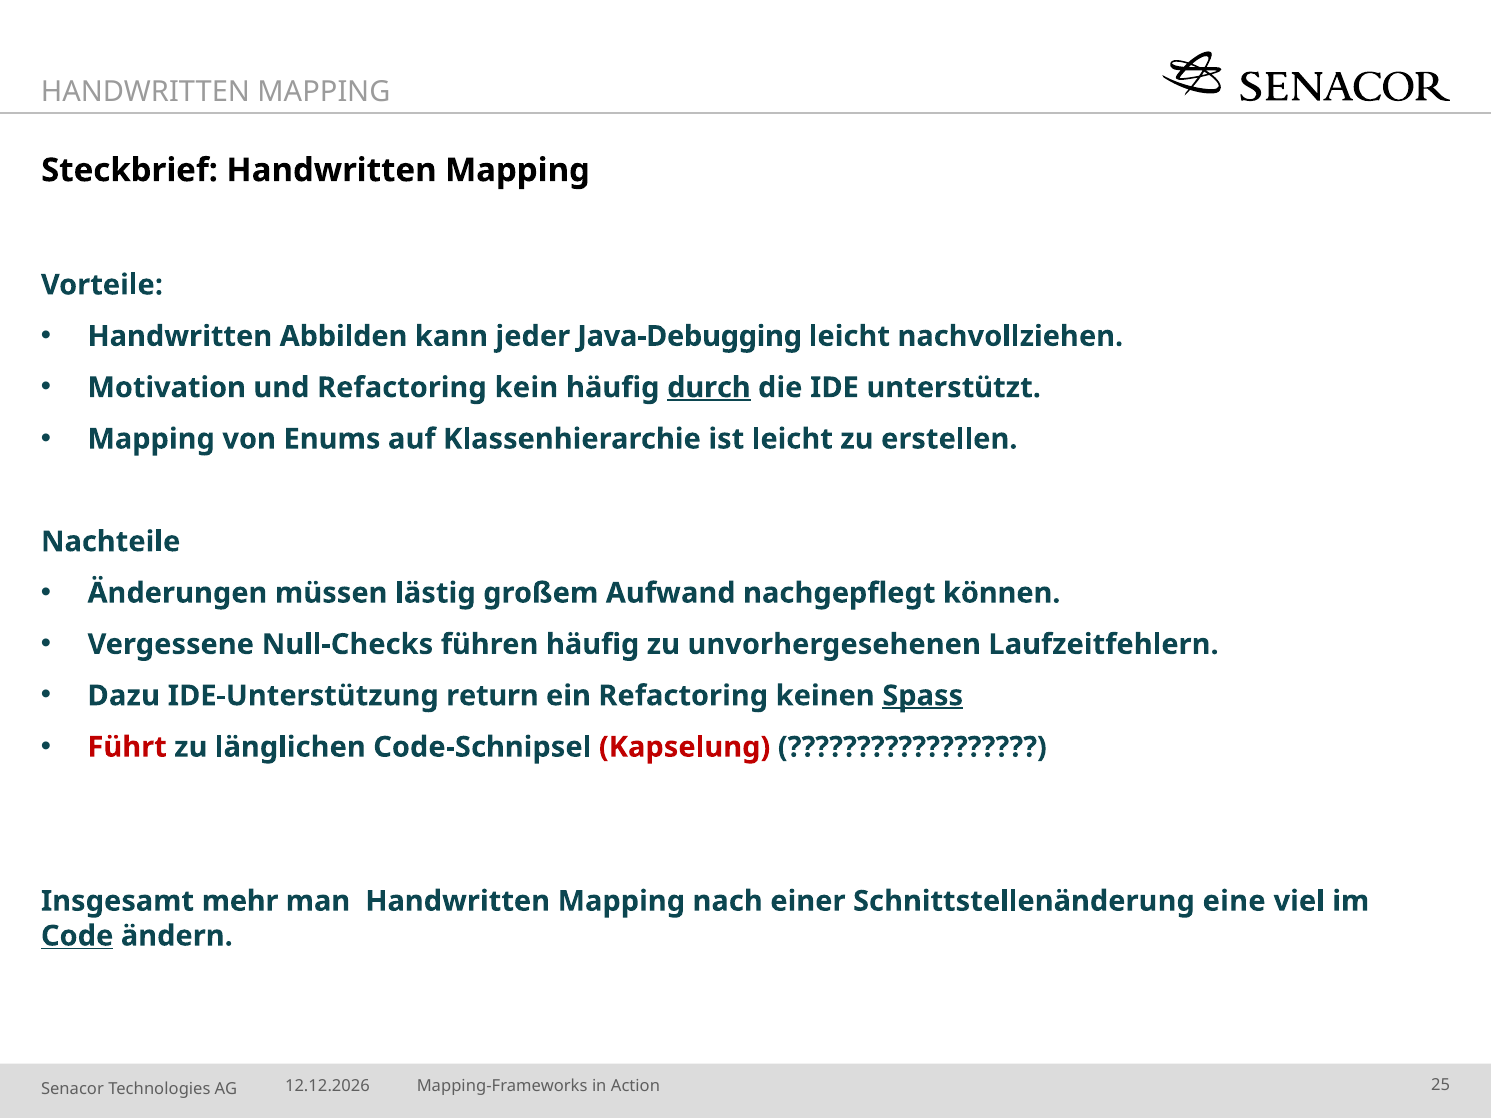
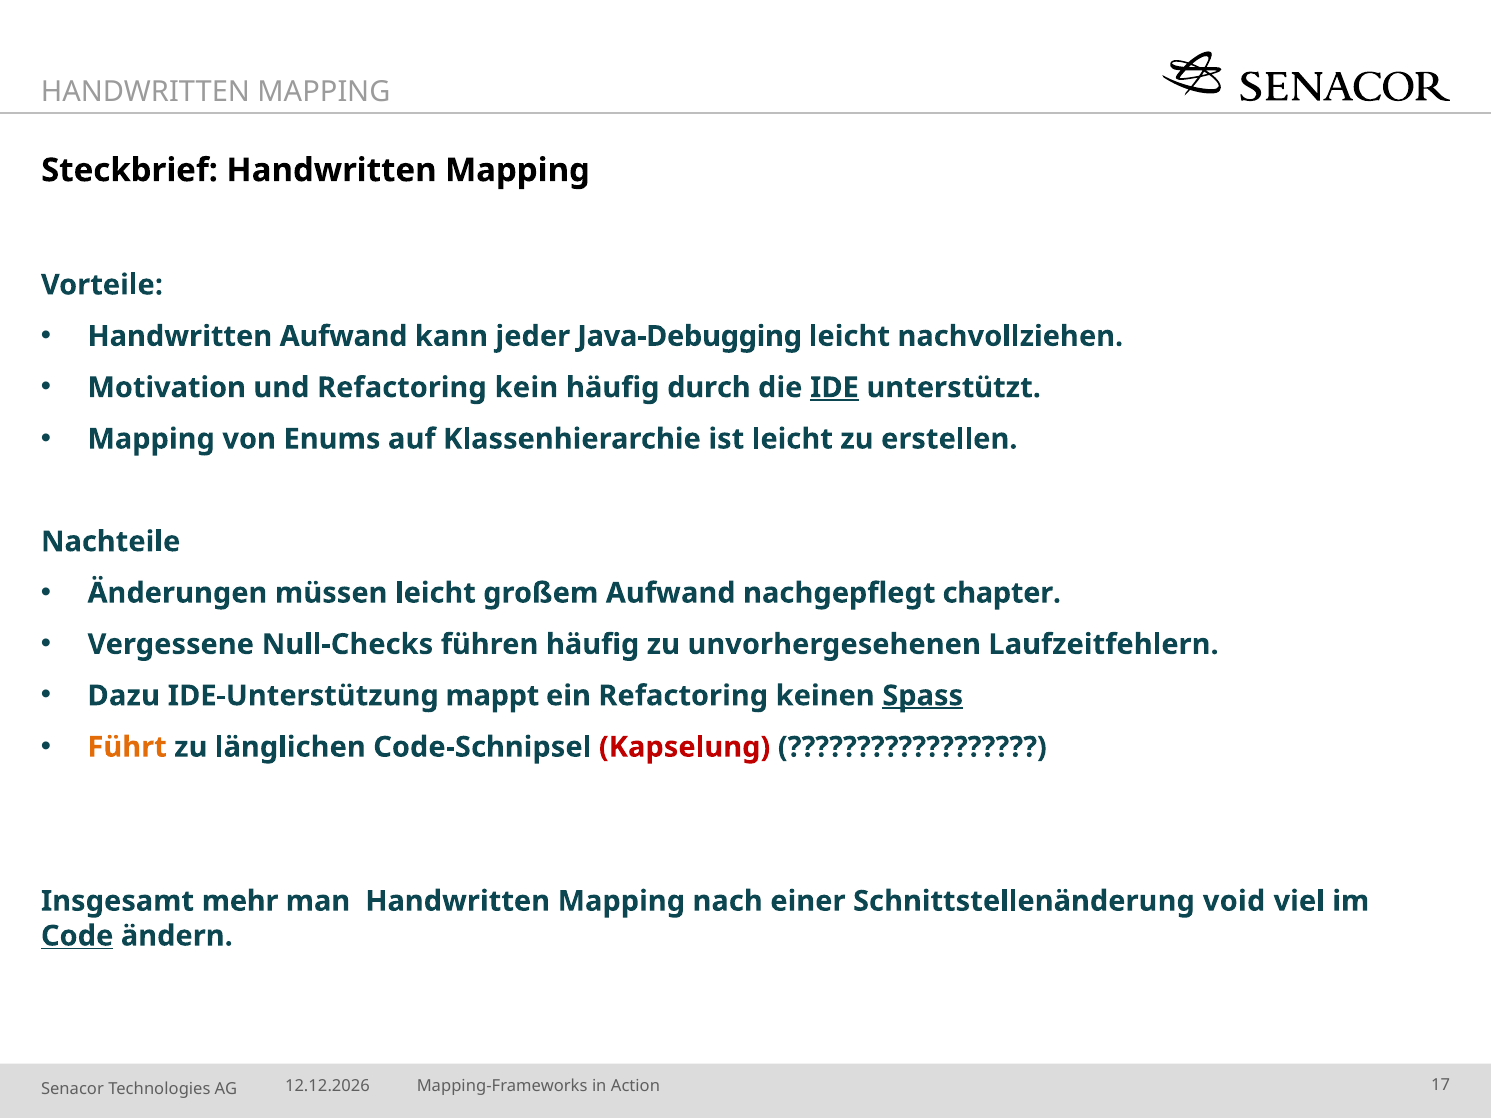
Handwritten Abbilden: Abbilden -> Aufwand
durch underline: present -> none
IDE underline: none -> present
müssen lästig: lästig -> leicht
können: können -> chapter
return: return -> mappt
Führt colour: red -> orange
eine: eine -> void
25: 25 -> 17
